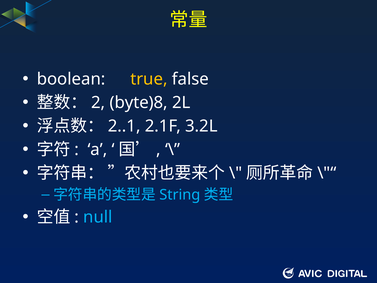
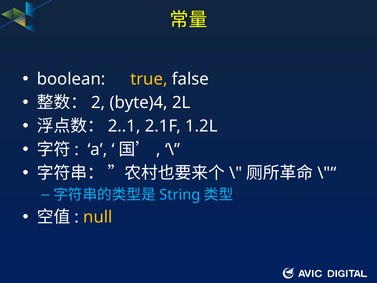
byte)8: byte)8 -> byte)4
3.2L: 3.2L -> 1.2L
null colour: light blue -> yellow
